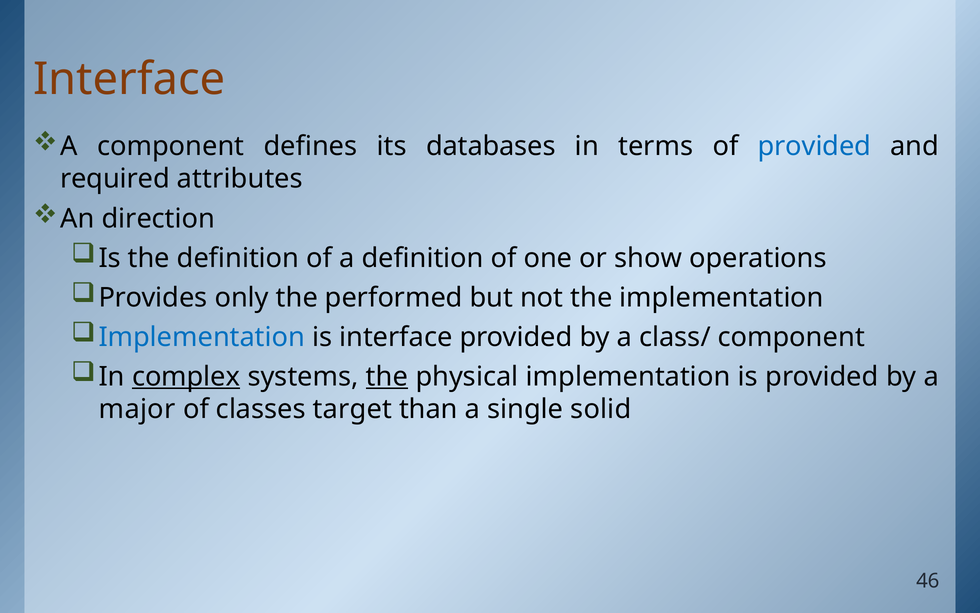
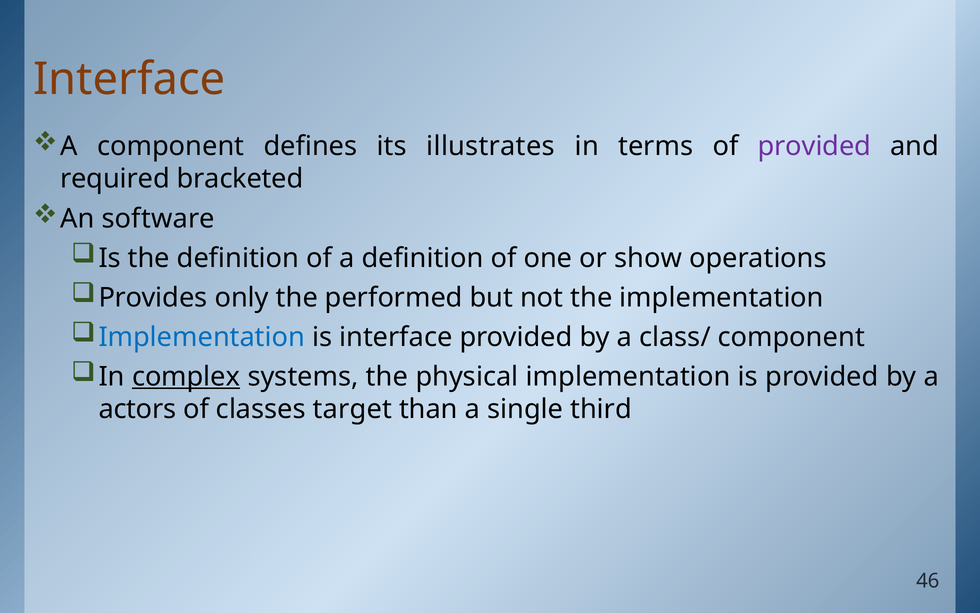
databases: databases -> illustrates
provided at (814, 146) colour: blue -> purple
attributes: attributes -> bracketed
direction: direction -> software
the at (387, 376) underline: present -> none
major: major -> actors
solid: solid -> third
